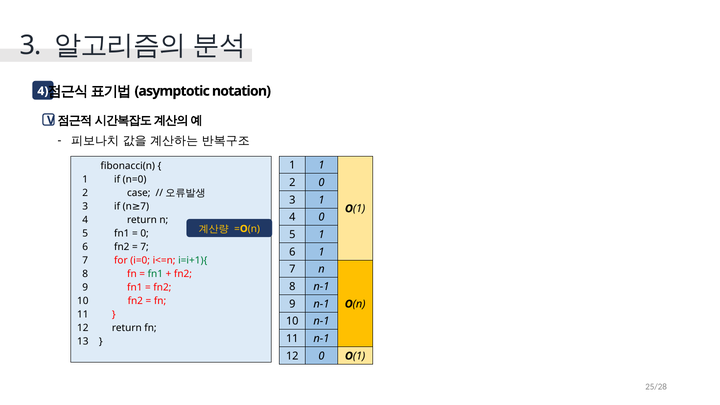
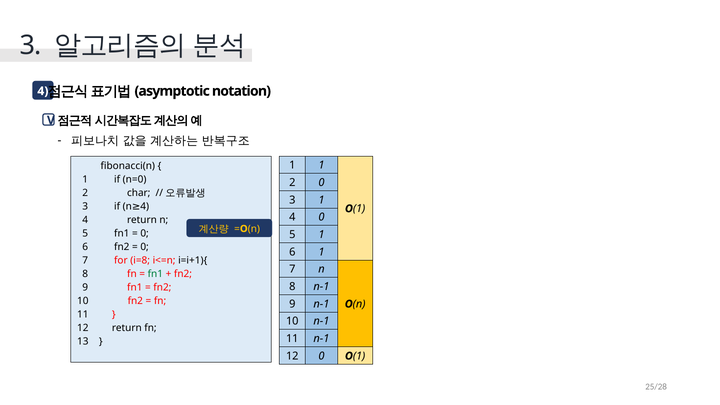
case: case -> char
n 7: 7 -> 4
7 at (145, 247): 7 -> 0
i=0: i=0 -> i=8
i=i+1){ colour: green -> black
